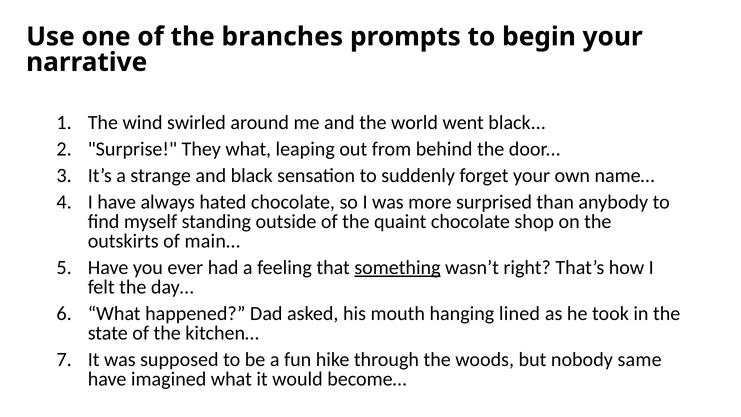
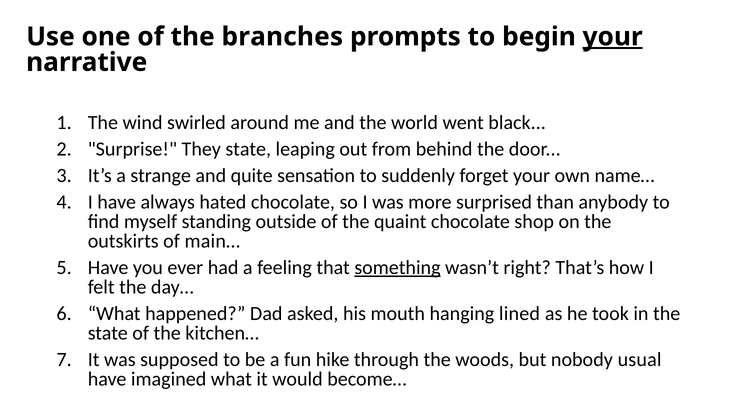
your at (613, 37) underline: none -> present
They what: what -> state
and black: black -> quite
same: same -> usual
